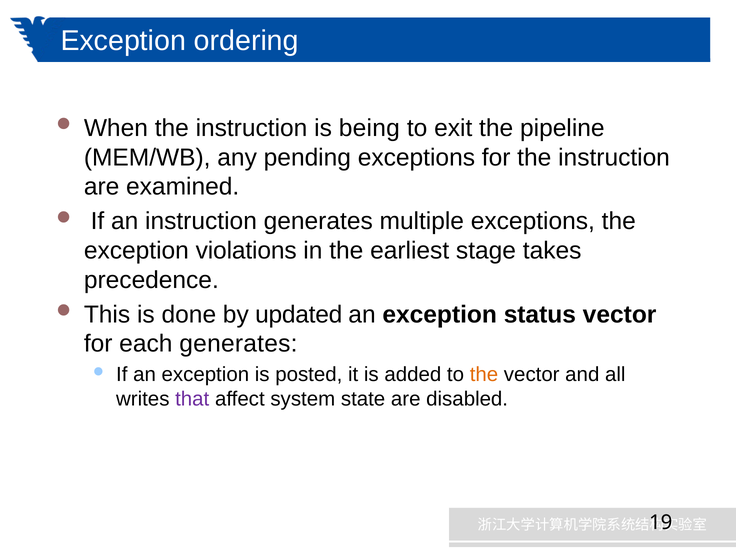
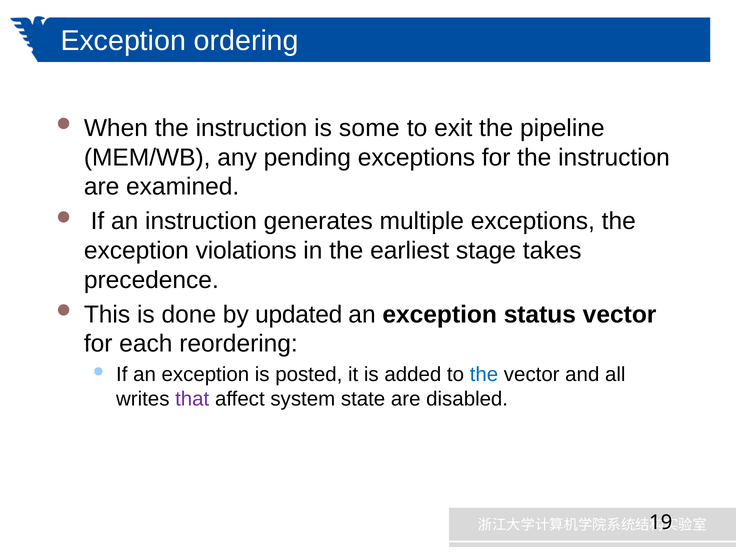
being: being -> some
each generates: generates -> reordering
the at (484, 375) colour: orange -> blue
